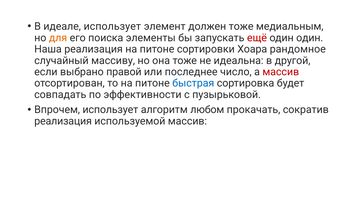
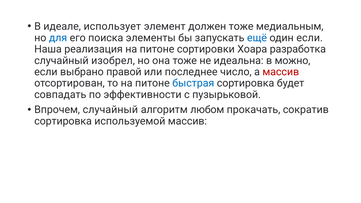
для colour: orange -> blue
ещё colour: red -> blue
один один: один -> если
рандомное: рандомное -> разработка
массиву: массиву -> изобрел
другой: другой -> можно
Впрочем использует: использует -> случайный
реализация at (63, 121): реализация -> сортировка
